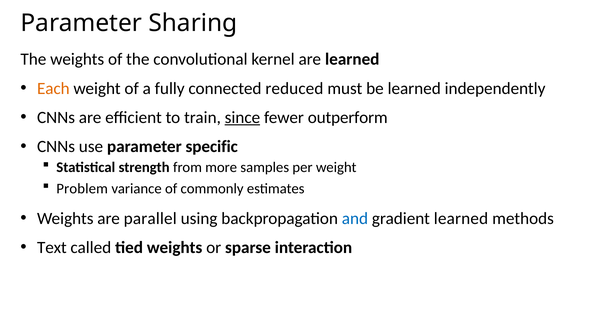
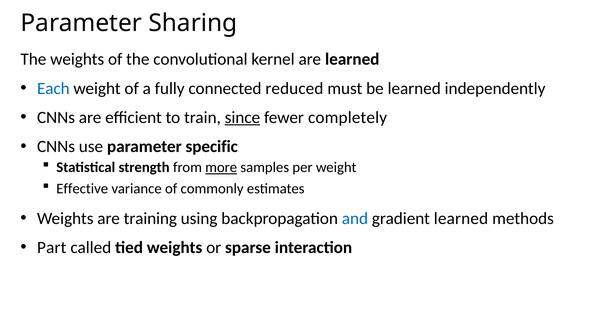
Each colour: orange -> blue
outperform: outperform -> completely
more underline: none -> present
Problem: Problem -> Effective
parallel: parallel -> training
Text: Text -> Part
